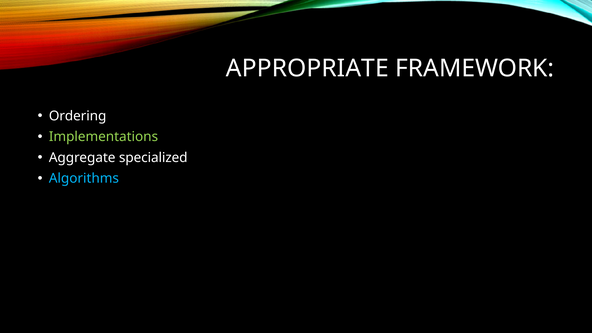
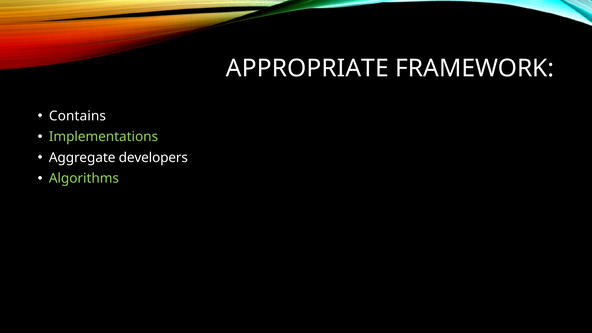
Ordering: Ordering -> Contains
specialized: specialized -> developers
Algorithms colour: light blue -> light green
